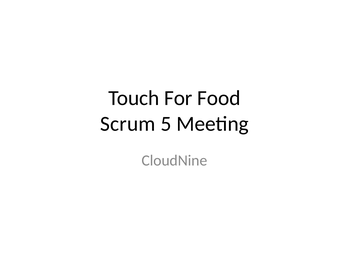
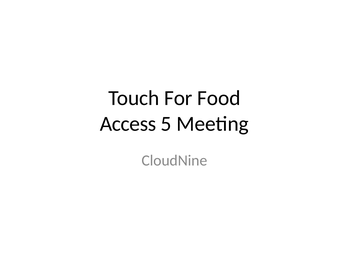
Scrum: Scrum -> Access
